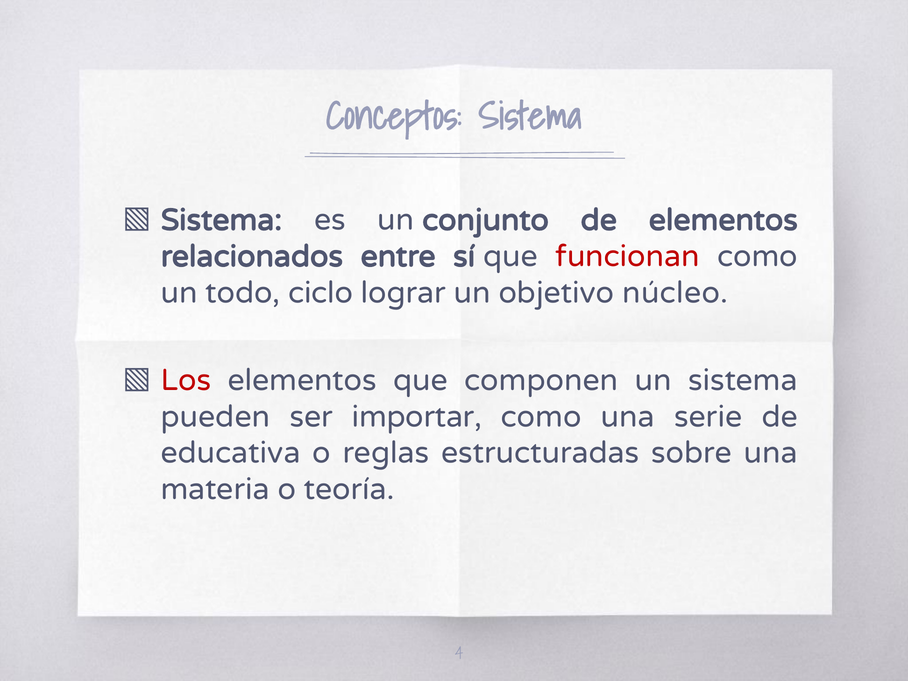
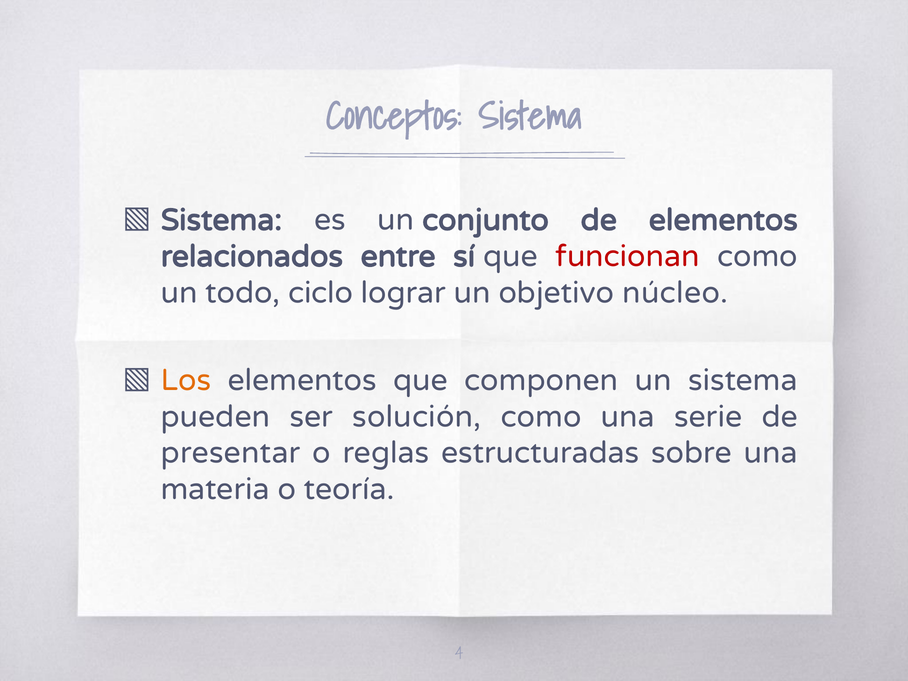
Los colour: red -> orange
importar: importar -> solución
educativa: educativa -> presentar
